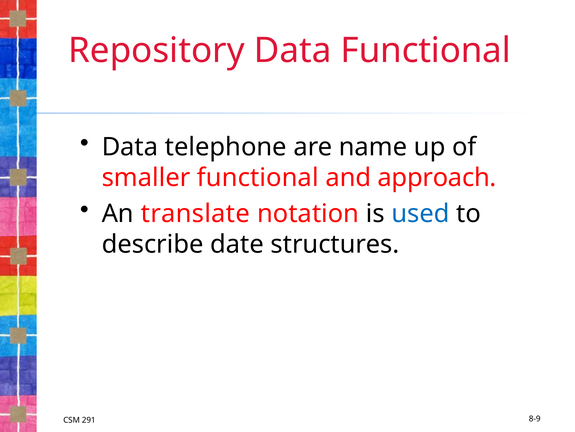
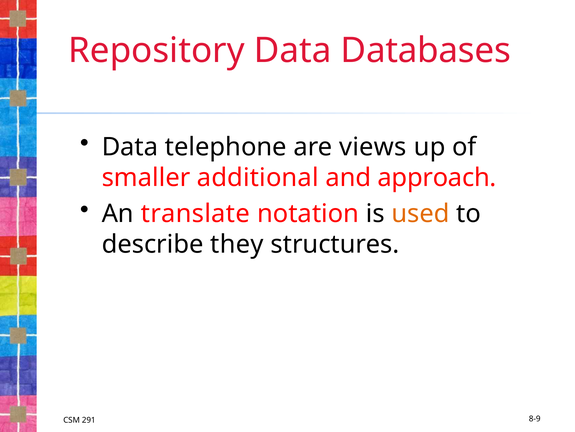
Data Functional: Functional -> Databases
name: name -> views
smaller functional: functional -> additional
used colour: blue -> orange
date: date -> they
